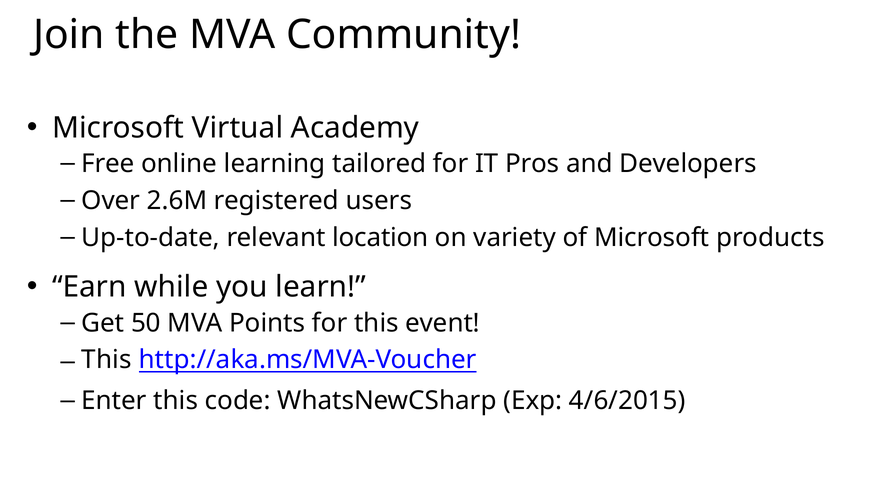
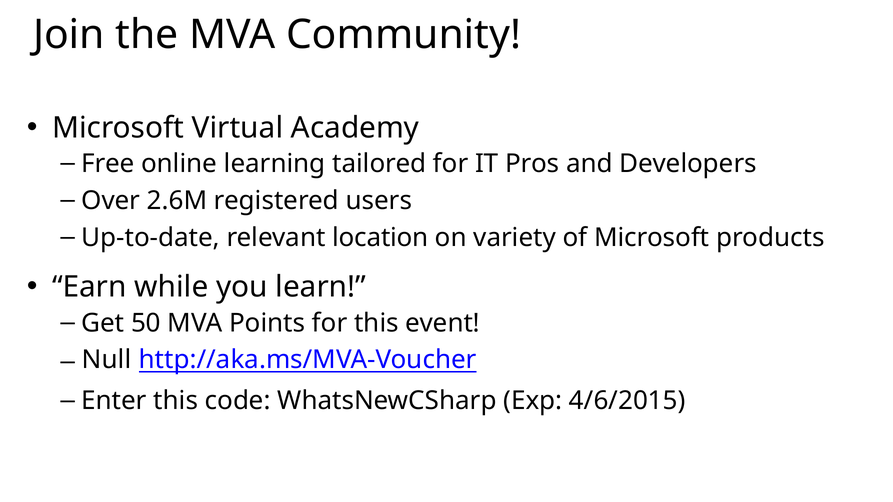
This at (107, 360): This -> Null
